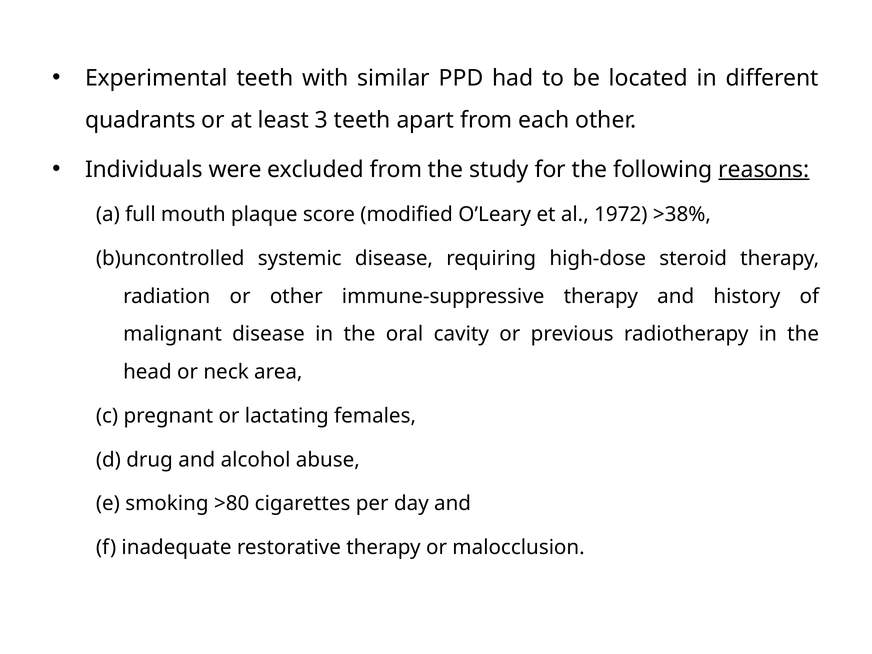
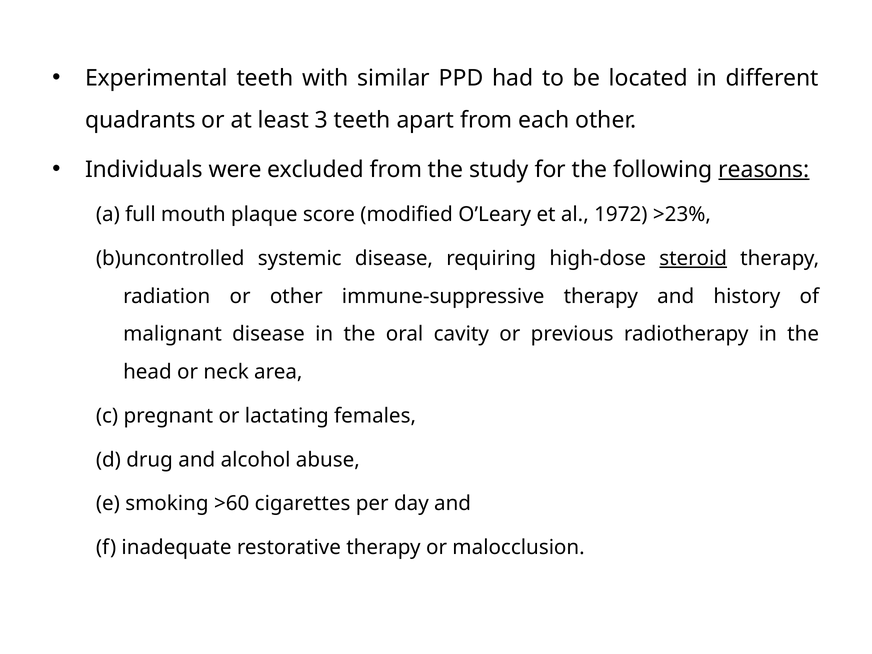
>38%: >38% -> >23%
steroid underline: none -> present
>80: >80 -> >60
